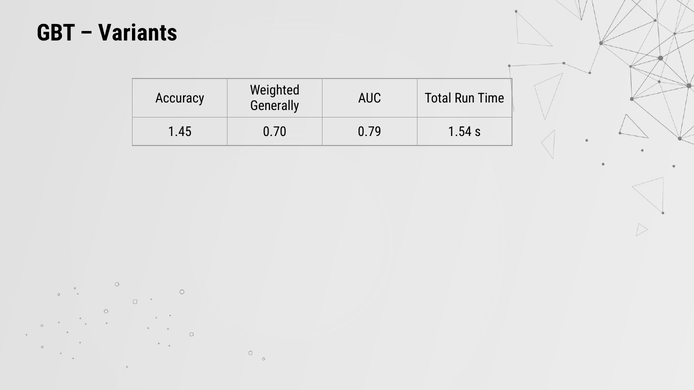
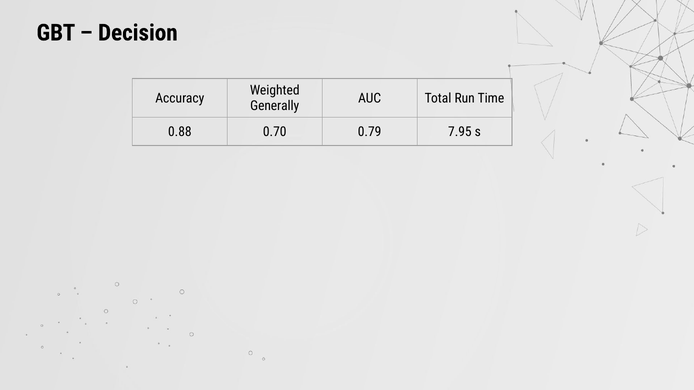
Variants: Variants -> Decision
1.45: 1.45 -> 0.88
1.54: 1.54 -> 7.95
